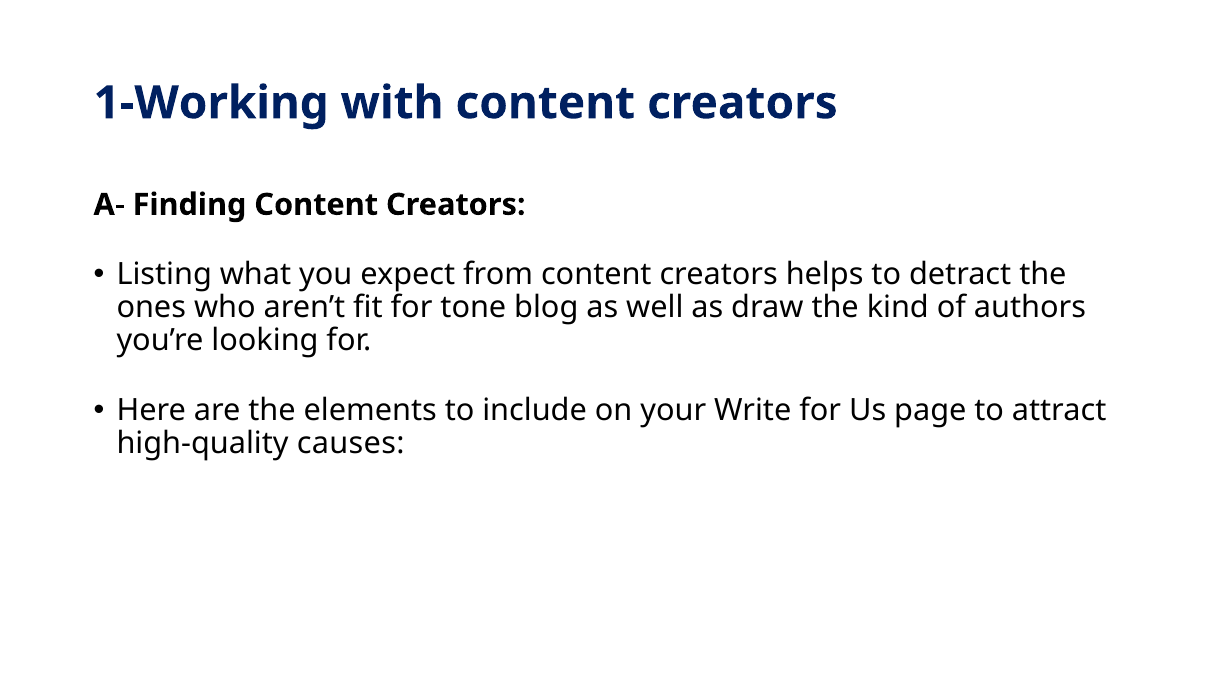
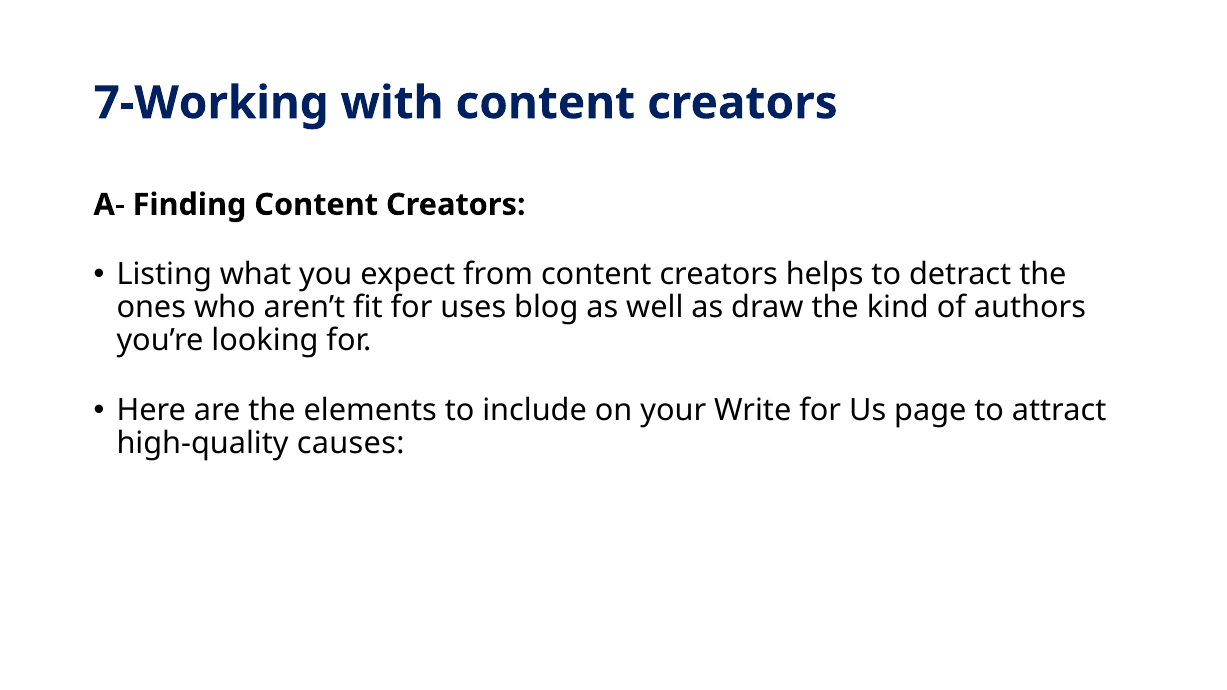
1-Working: 1-Working -> 7-Working
tone: tone -> uses
